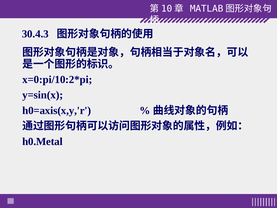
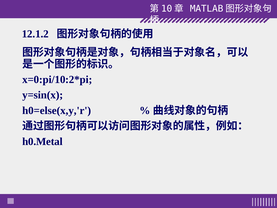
30.4.3: 30.4.3 -> 12.1.2
h0=axis(x,y,'r: h0=axis(x,y,'r -> h0=else(x,y,'r
